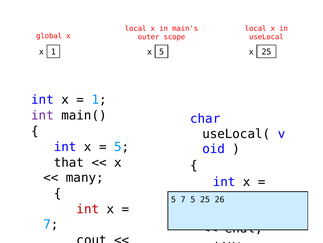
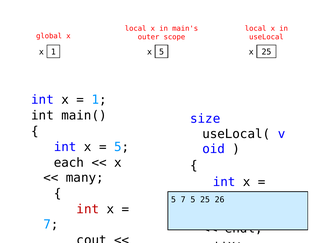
int at (43, 115) colour: purple -> black
char: char -> size
that: that -> each
